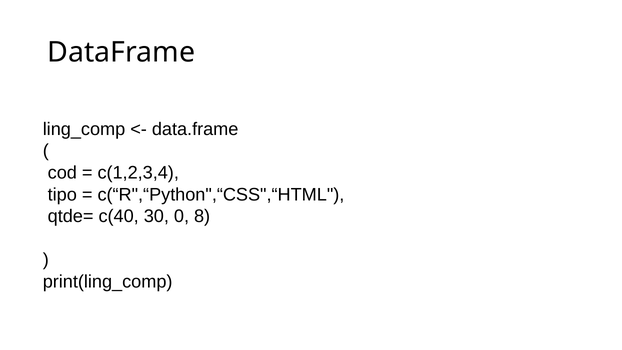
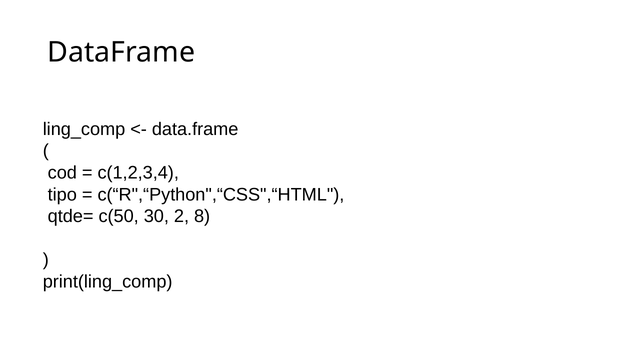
c(40: c(40 -> c(50
0: 0 -> 2
